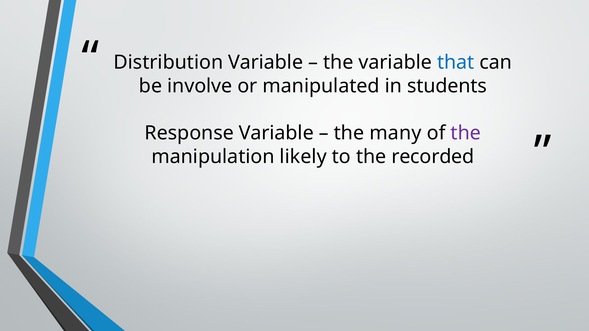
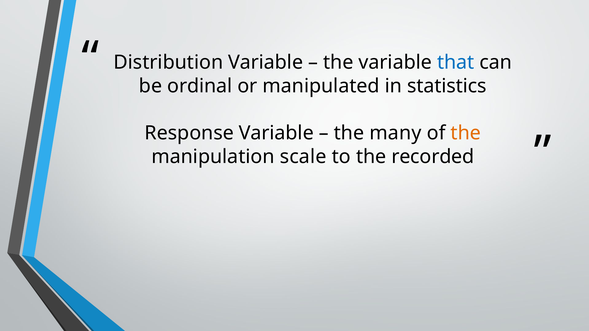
involve: involve -> ordinal
students: students -> statistics
the at (466, 133) colour: purple -> orange
likely: likely -> scale
